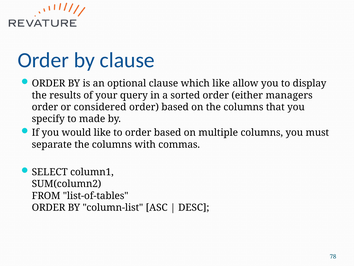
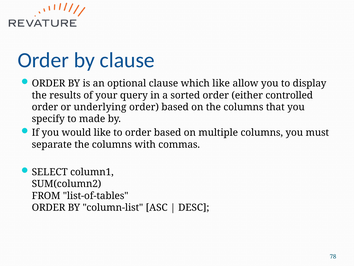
managers: managers -> controlled
considered: considered -> underlying
